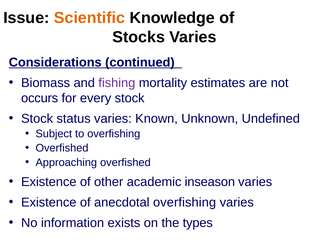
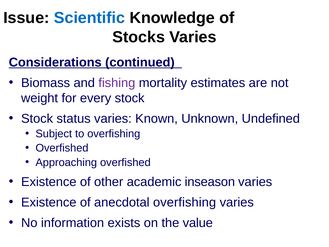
Scientific colour: orange -> blue
occurs: occurs -> weight
types: types -> value
